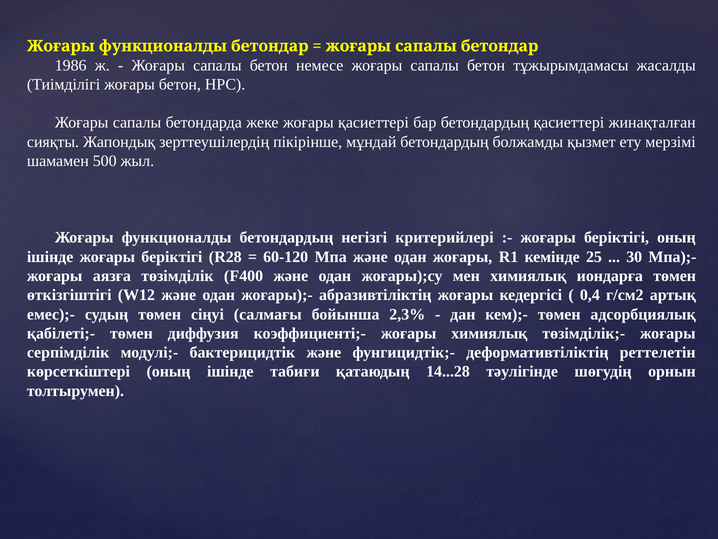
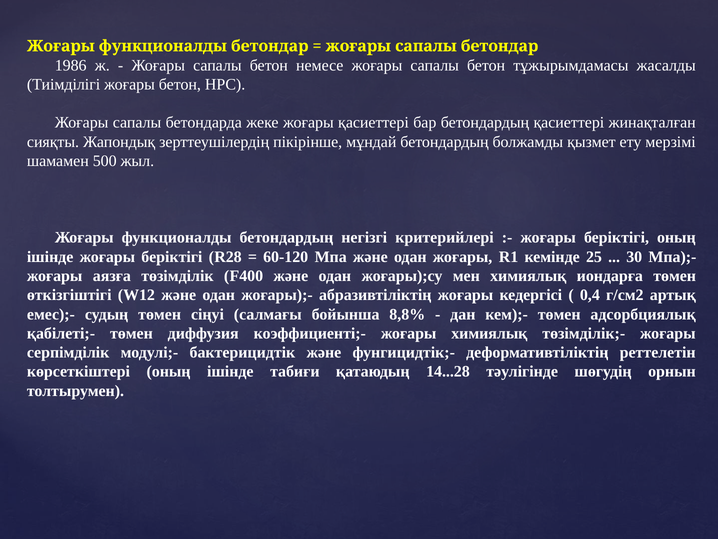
2,3%: 2,3% -> 8,8%
